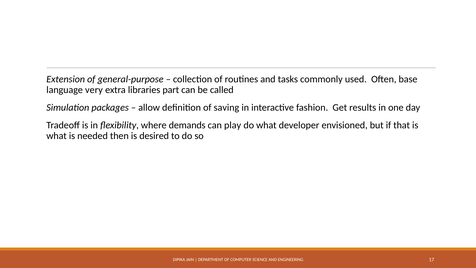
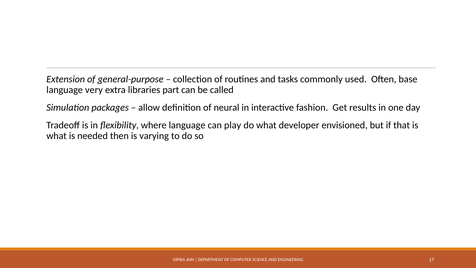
saving: saving -> neural
where demands: demands -> language
desired: desired -> varying
